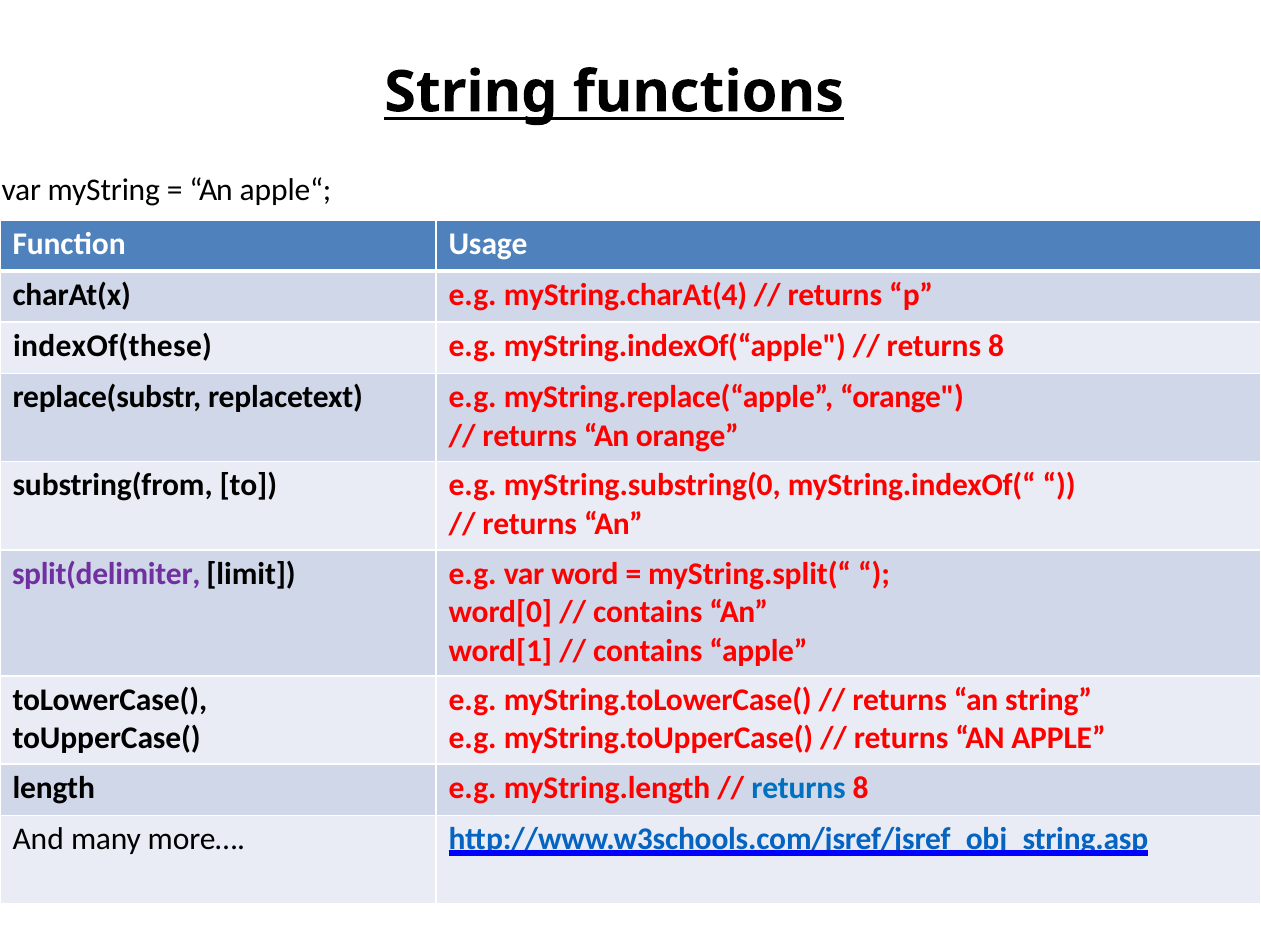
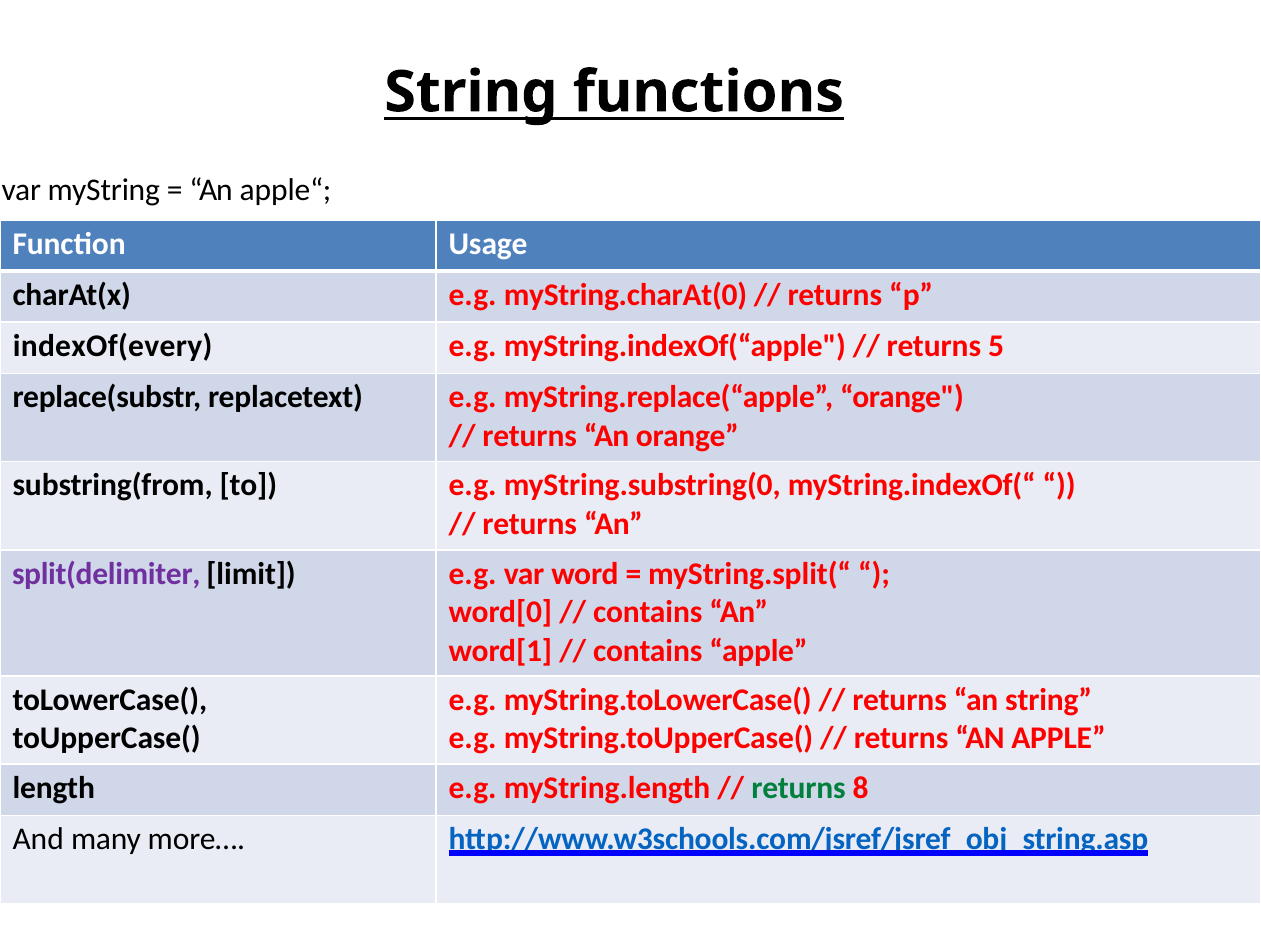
myString.charAt(4: myString.charAt(4 -> myString.charAt(0
indexOf(these: indexOf(these -> indexOf(every
8 at (996, 346): 8 -> 5
returns at (798, 788) colour: blue -> green
